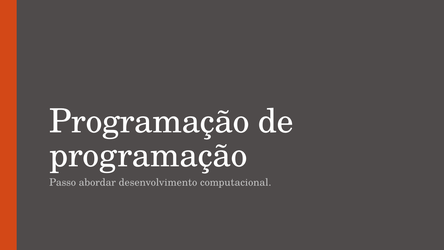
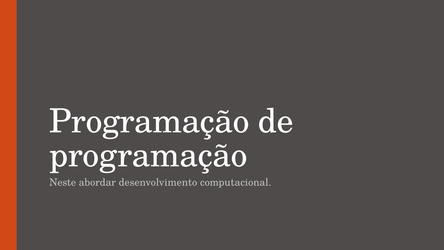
Passo: Passo -> Neste
